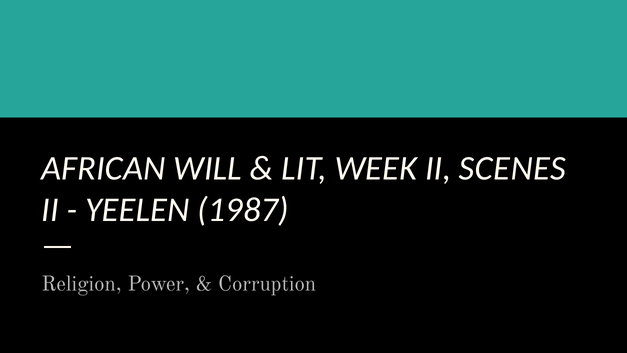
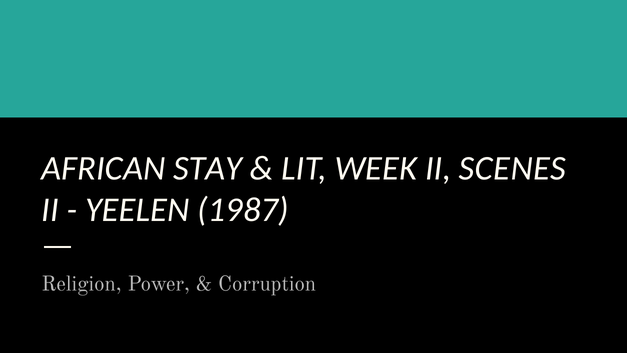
WILL: WILL -> STAY
